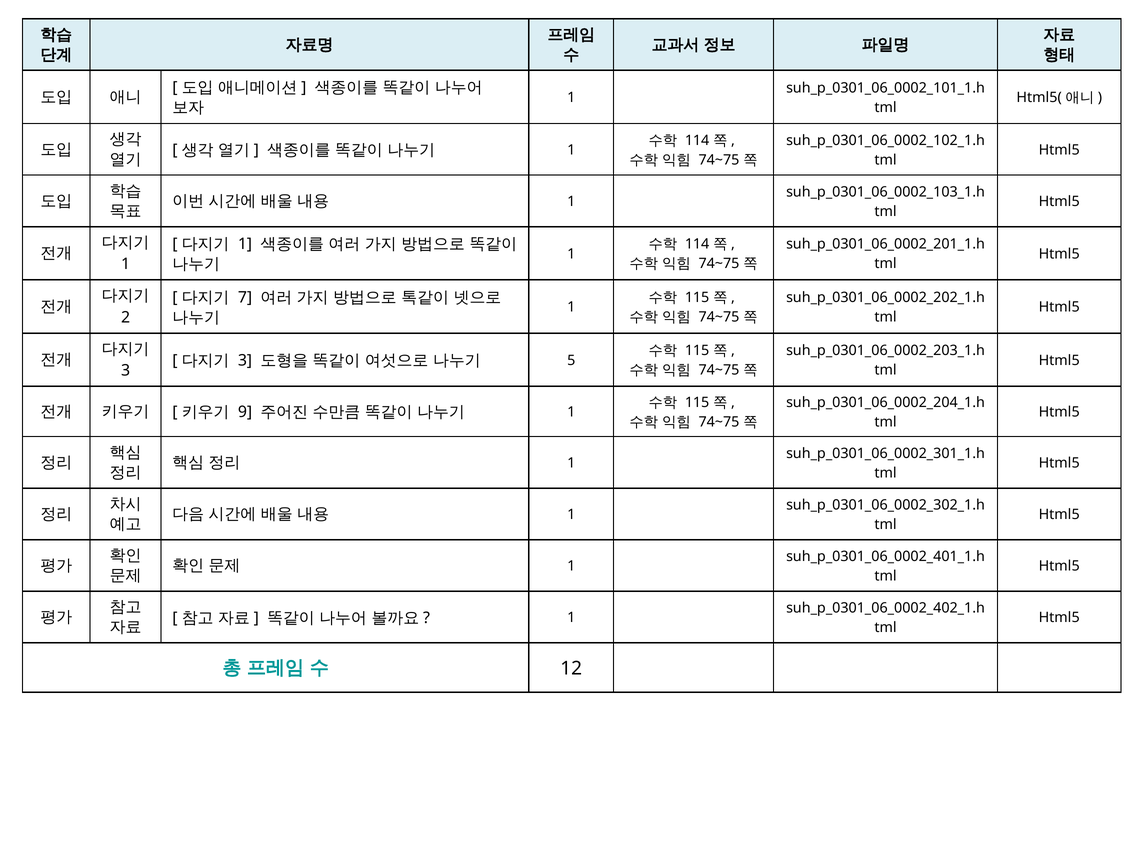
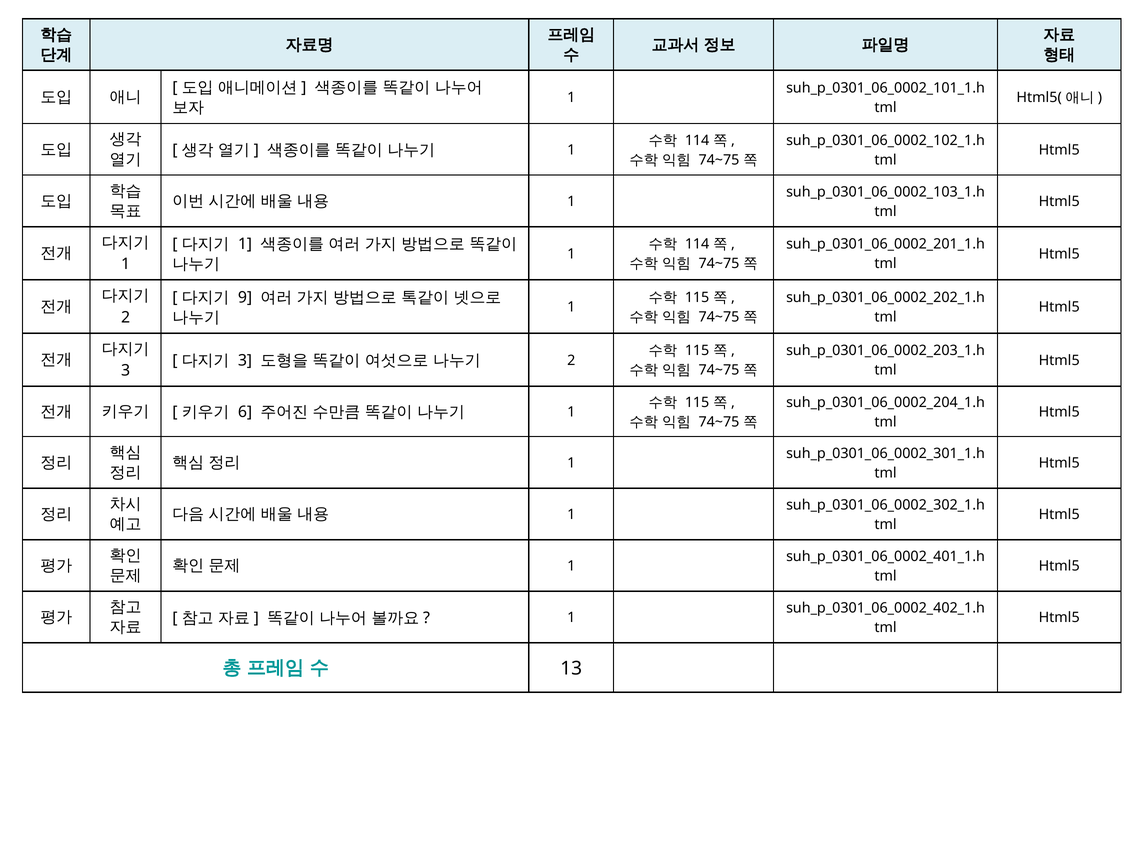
7: 7 -> 9
5 at (571, 360): 5 -> 2
9: 9 -> 6
12: 12 -> 13
